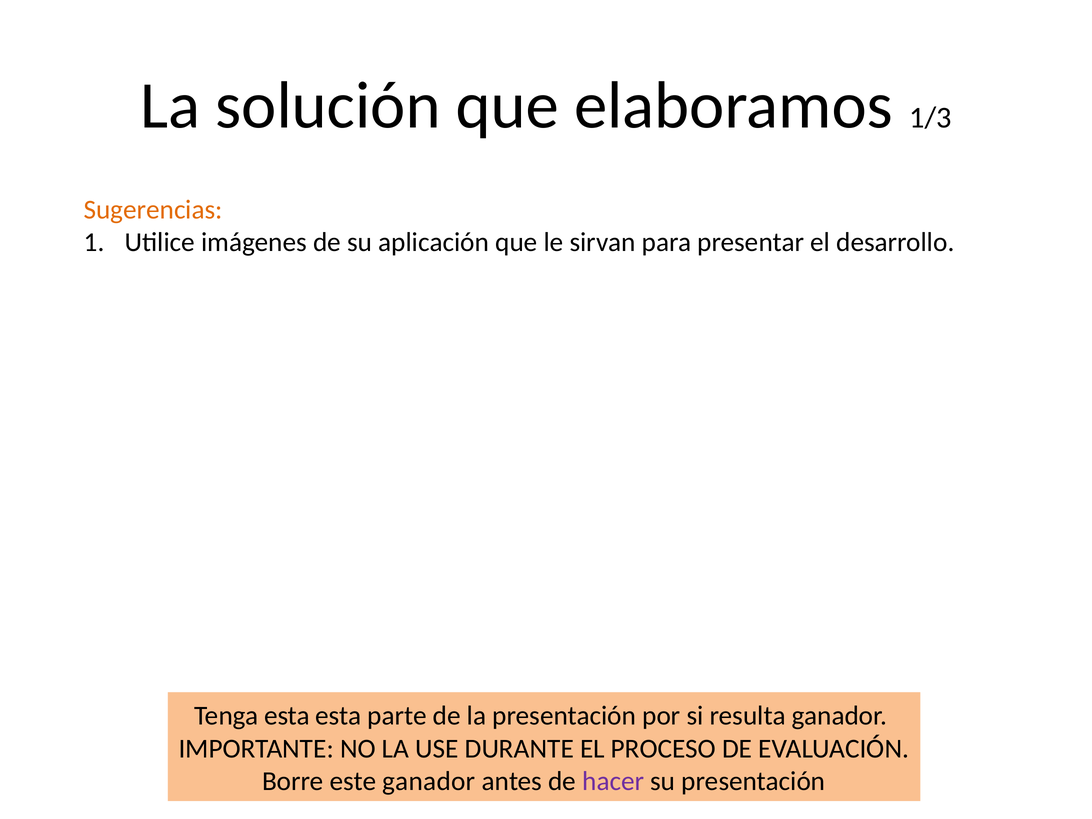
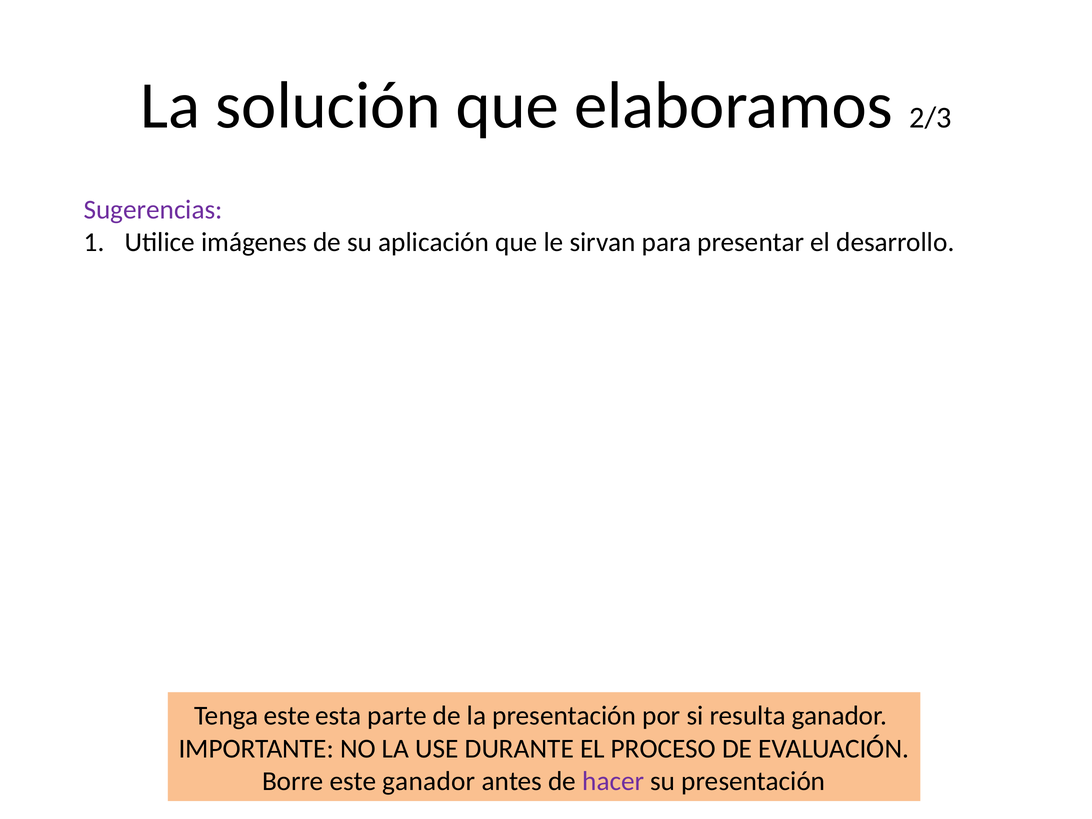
1/3: 1/3 -> 2/3
Sugerencias colour: orange -> purple
Tenga esta: esta -> este
